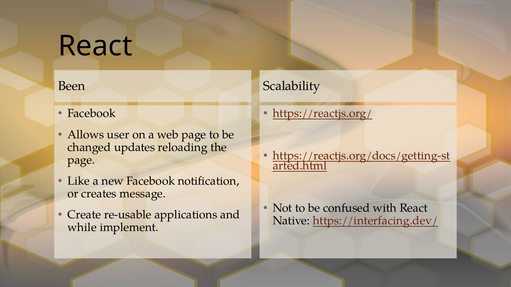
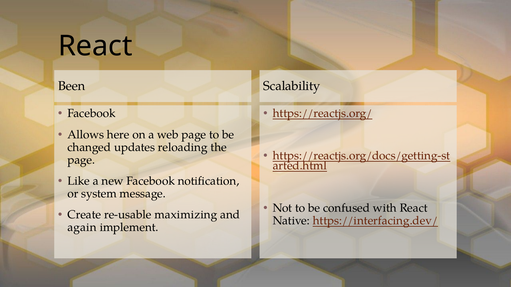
user: user -> here
creates: creates -> system
applications: applications -> maximizing
while: while -> again
